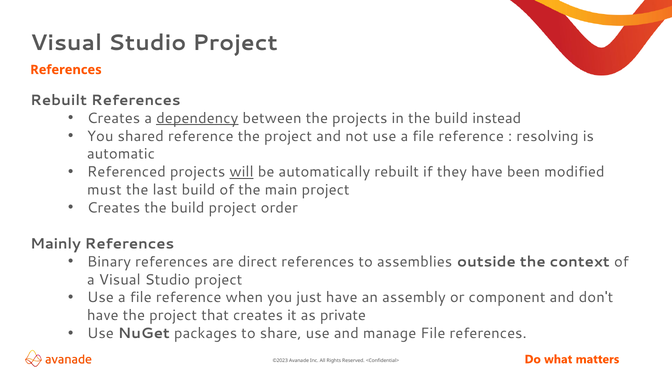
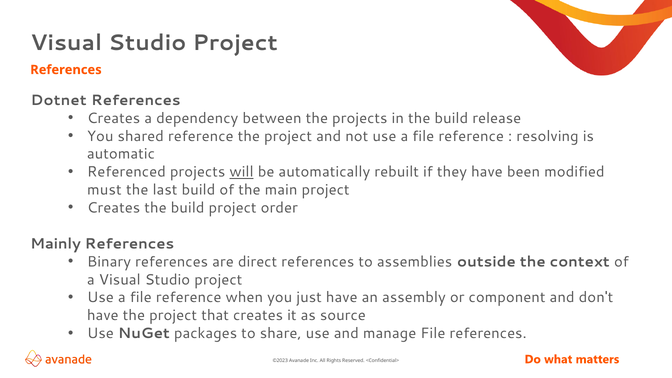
Rebuilt at (59, 100): Rebuilt -> Dotnet
dependency underline: present -> none
instead: instead -> release
private: private -> source
